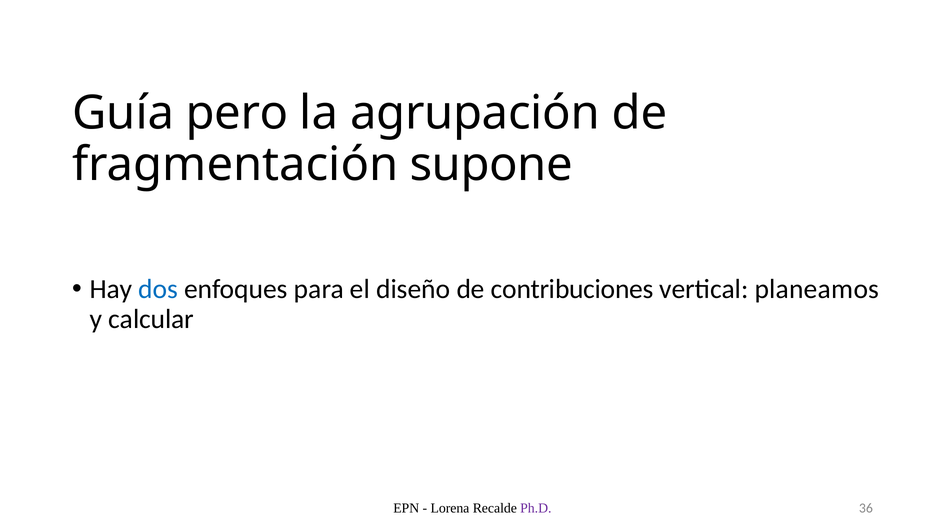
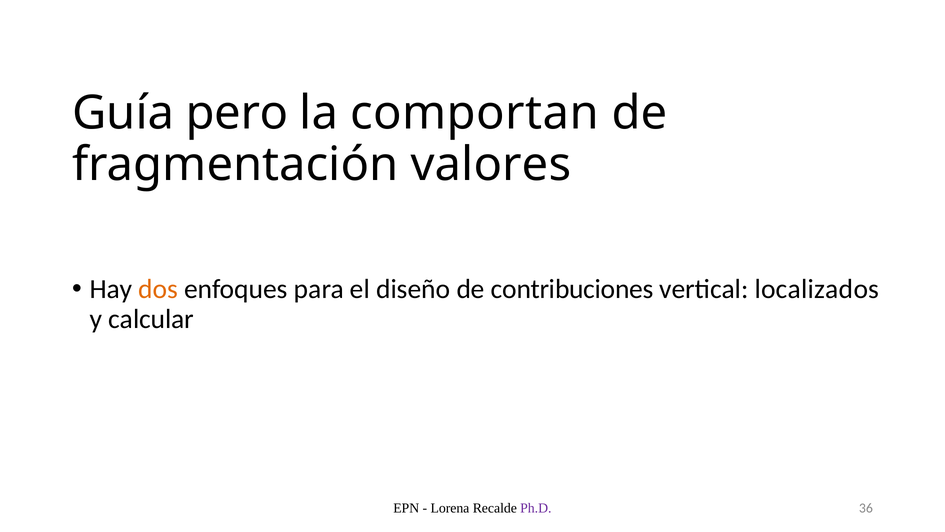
agrupación: agrupación -> comportan
supone: supone -> valores
dos colour: blue -> orange
planeamos: planeamos -> localizados
